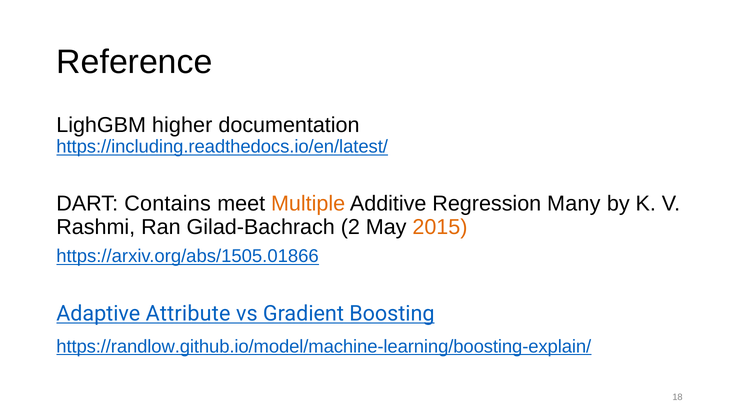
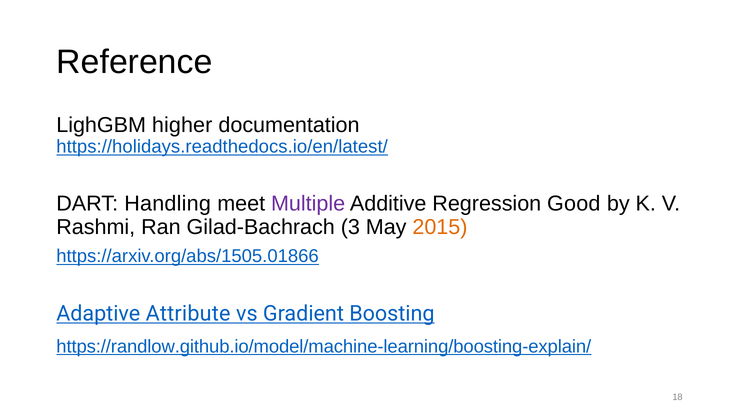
https://including.readthedocs.io/en/latest/: https://including.readthedocs.io/en/latest/ -> https://holidays.readthedocs.io/en/latest/
Contains: Contains -> Handling
Multiple colour: orange -> purple
Many: Many -> Good
2: 2 -> 3
